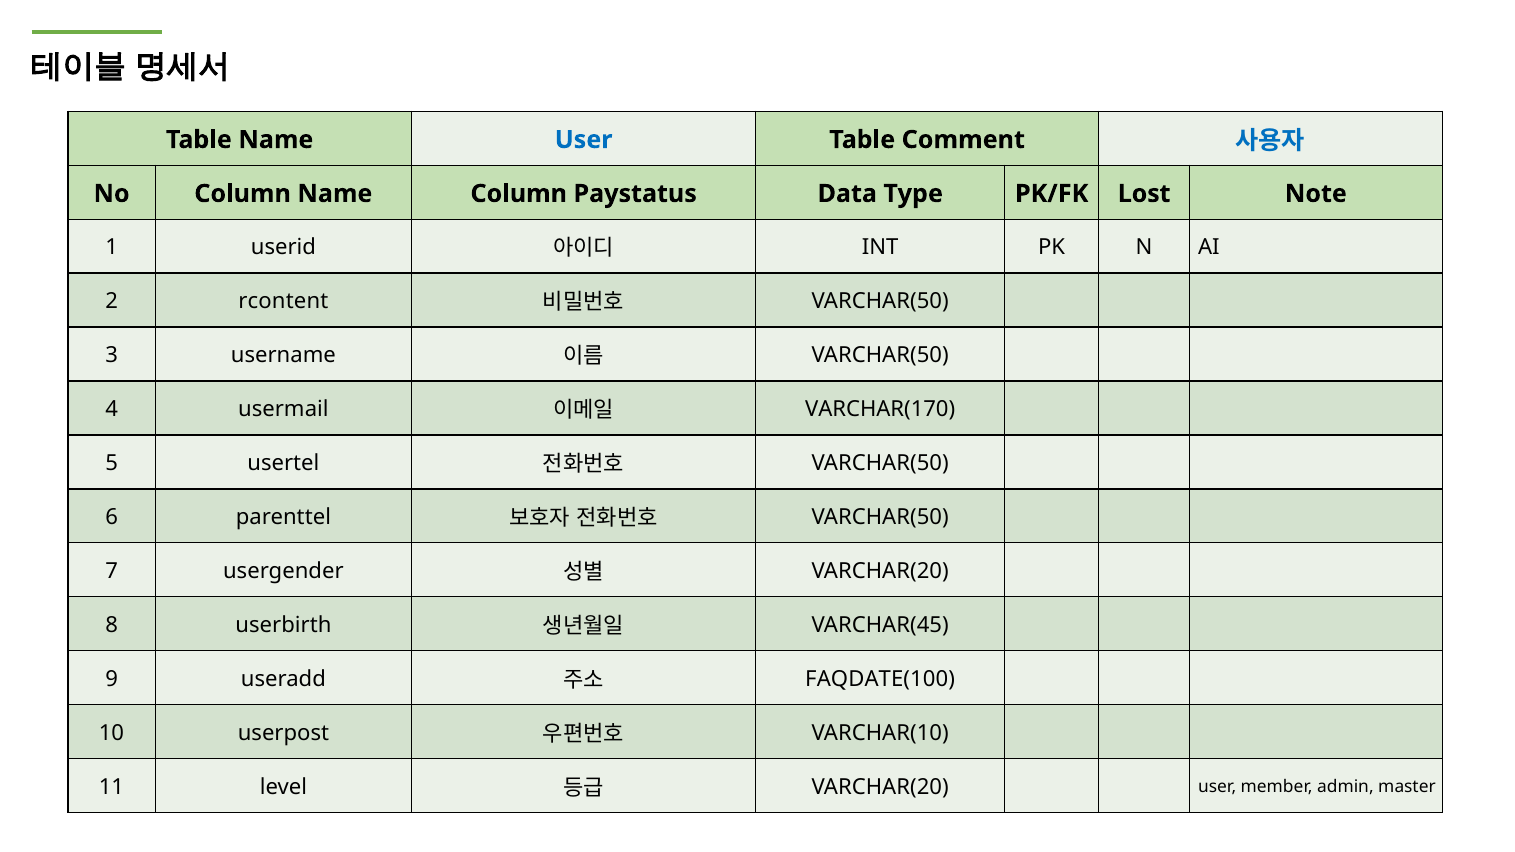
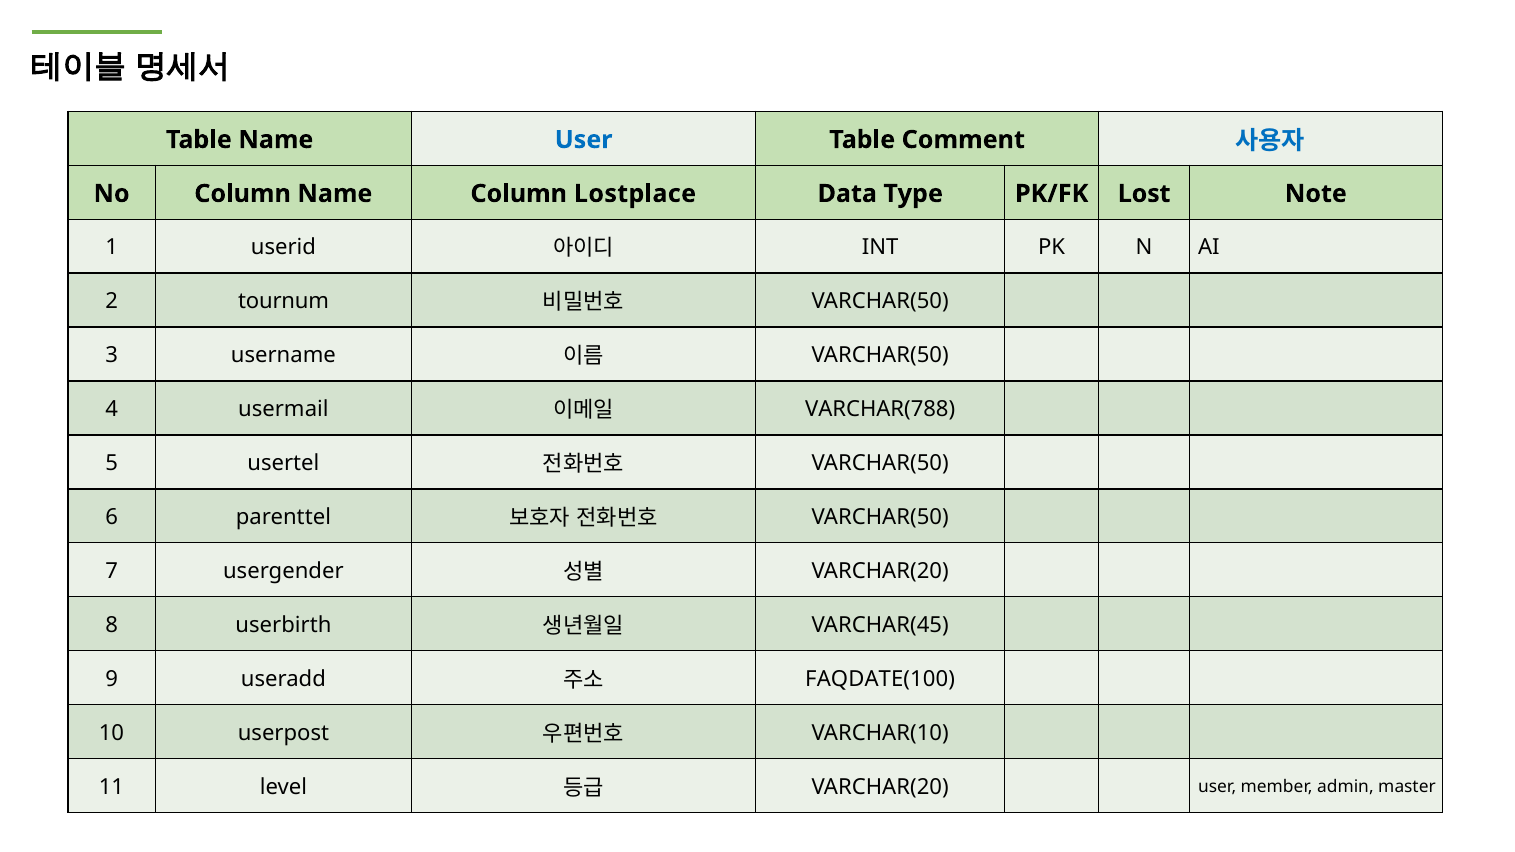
Paystatus: Paystatus -> Lostplace
rcontent: rcontent -> tournum
VARCHAR(170: VARCHAR(170 -> VARCHAR(788
